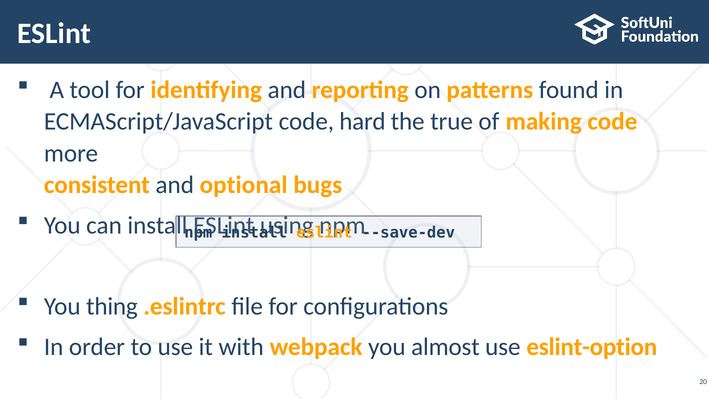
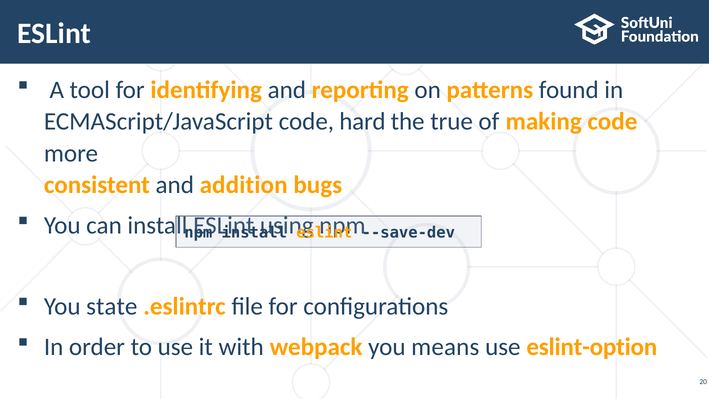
optional: optional -> addition
thing: thing -> state
almost: almost -> means
